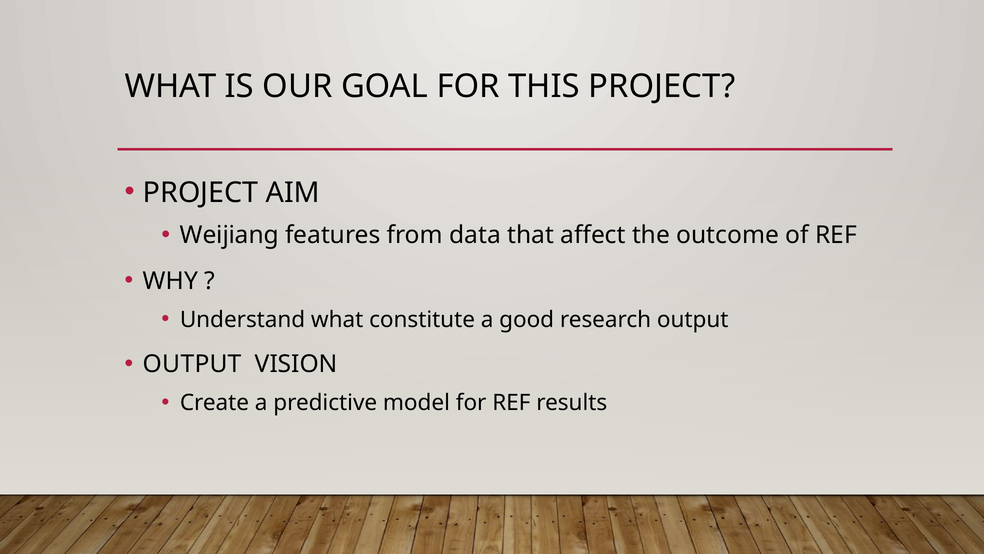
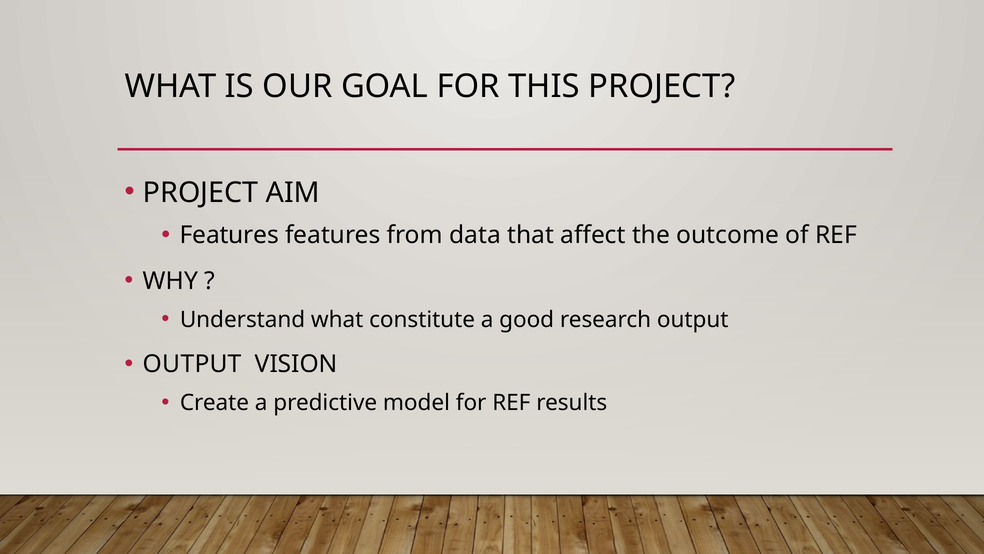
Weijiang at (229, 235): Weijiang -> Features
